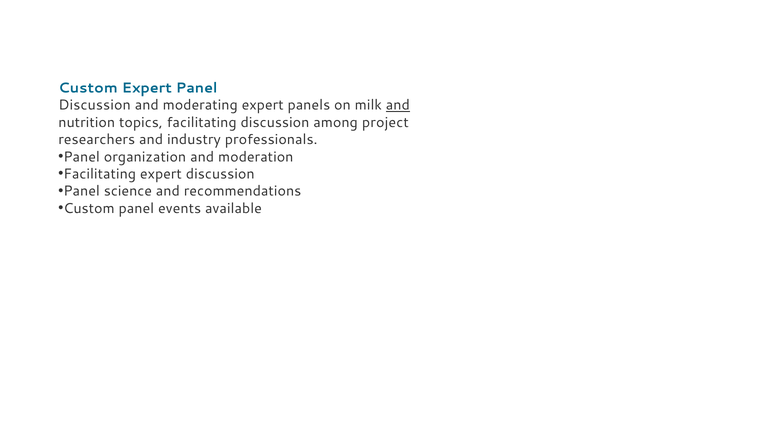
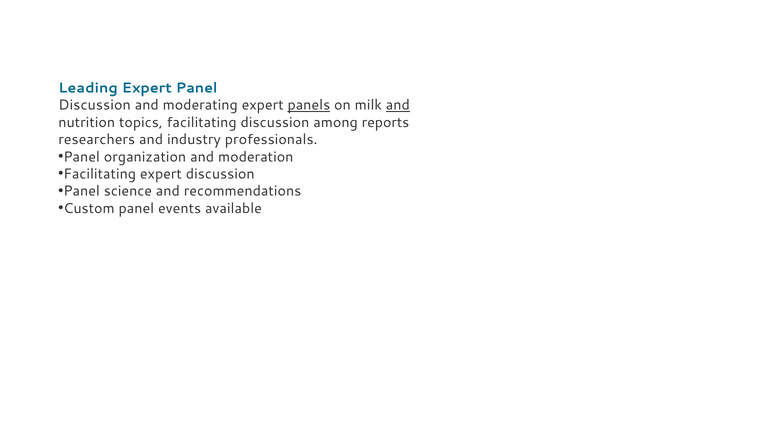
Custom at (88, 88): Custom -> Leading
panels underline: none -> present
project: project -> reports
